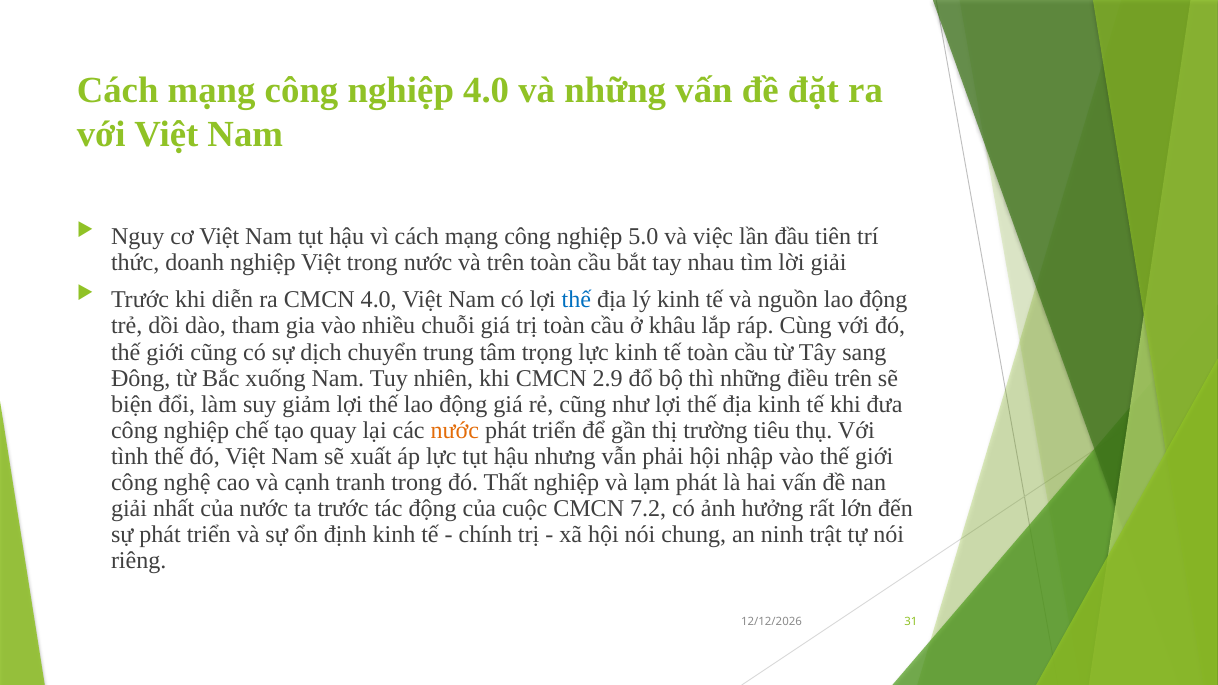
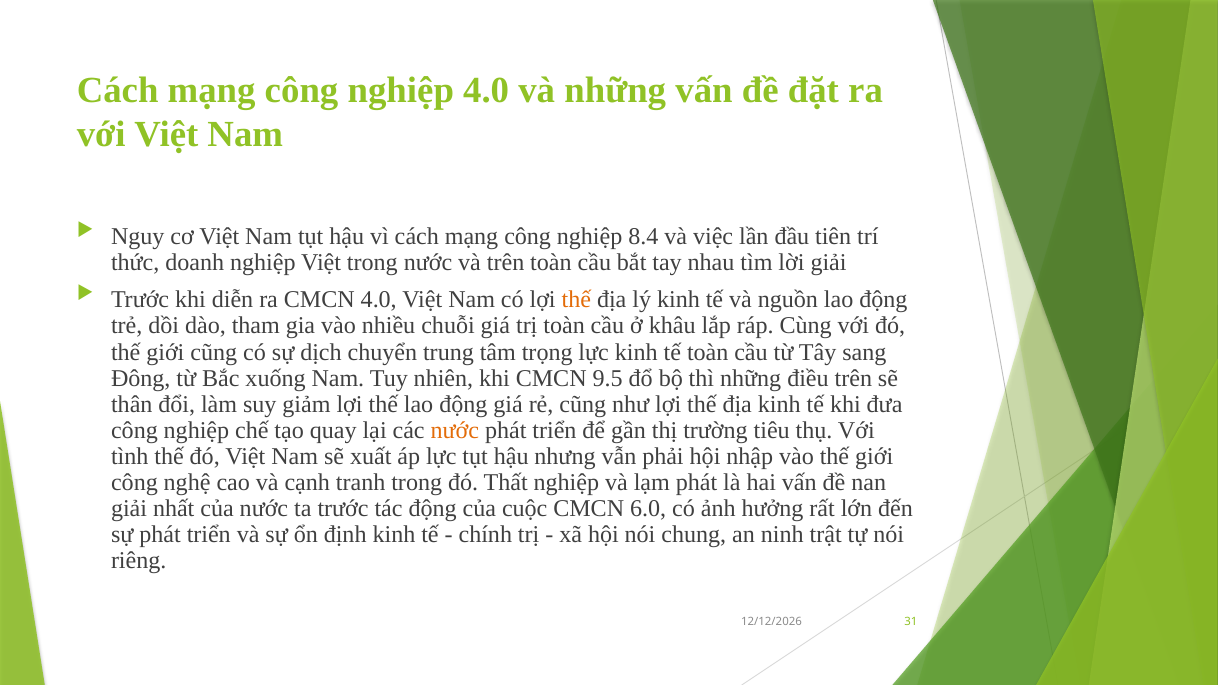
5.0: 5.0 -> 8.4
thế at (576, 300) colour: blue -> orange
2.9: 2.9 -> 9.5
biện: biện -> thân
7.2: 7.2 -> 6.0
